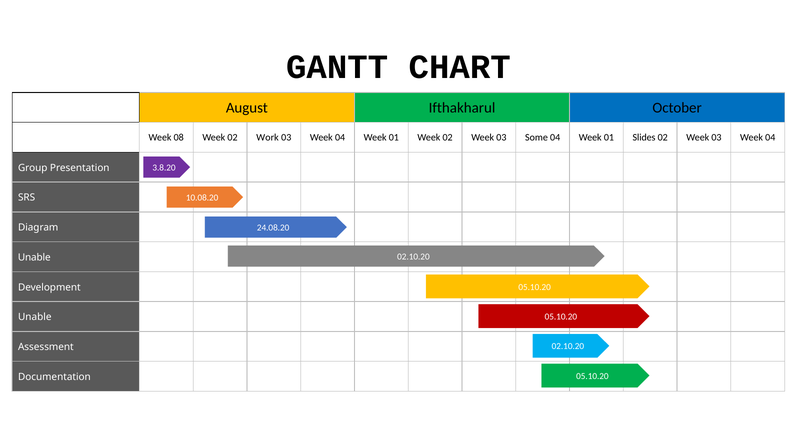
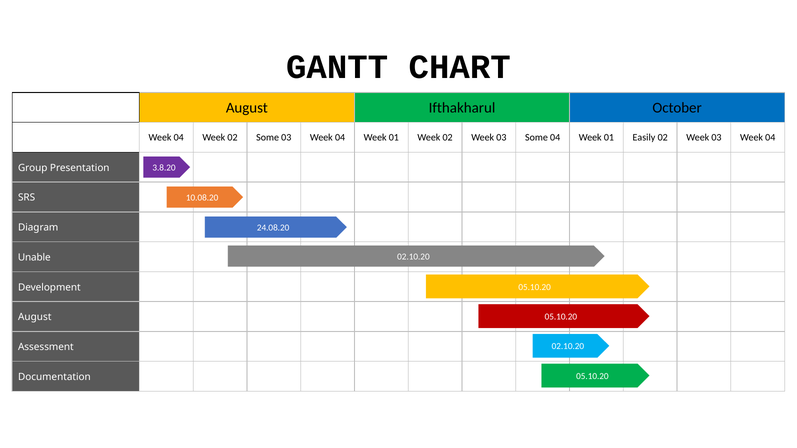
08 at (179, 137): 08 -> 04
02 Work: Work -> Some
Slides: Slides -> Easily
Unable at (35, 317): Unable -> August
